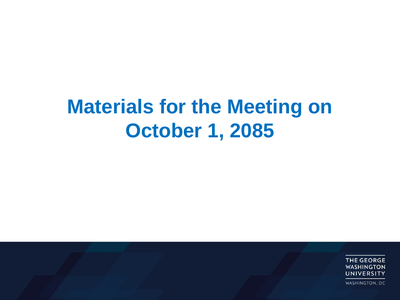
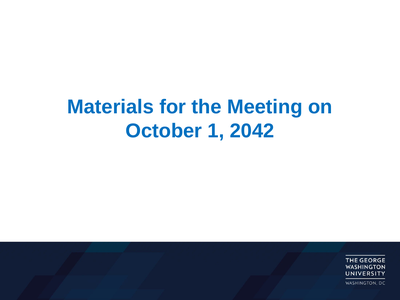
2085: 2085 -> 2042
